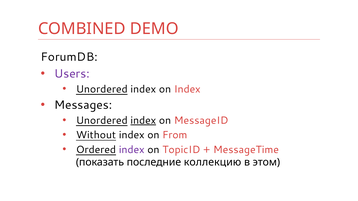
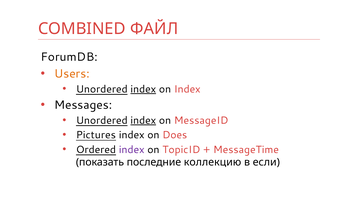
DEMO: DEMO -> ФАЙЛ
Users colour: purple -> orange
index at (143, 89) underline: none -> present
Without: Without -> Pictures
From: From -> Does
этом: этом -> если
